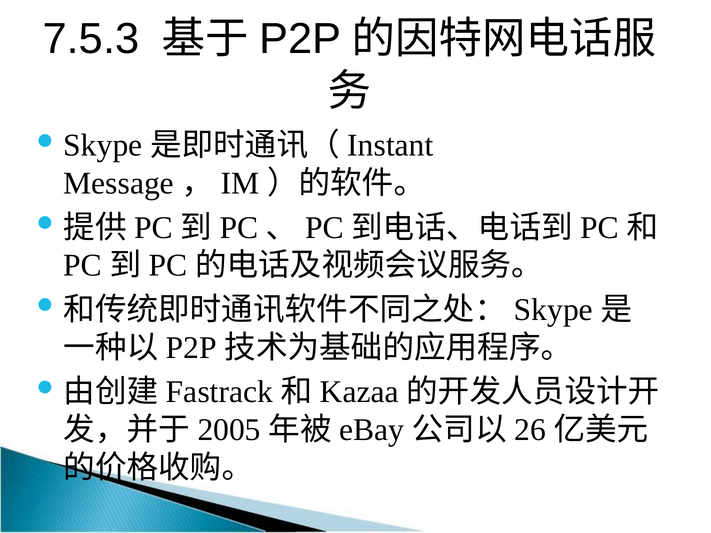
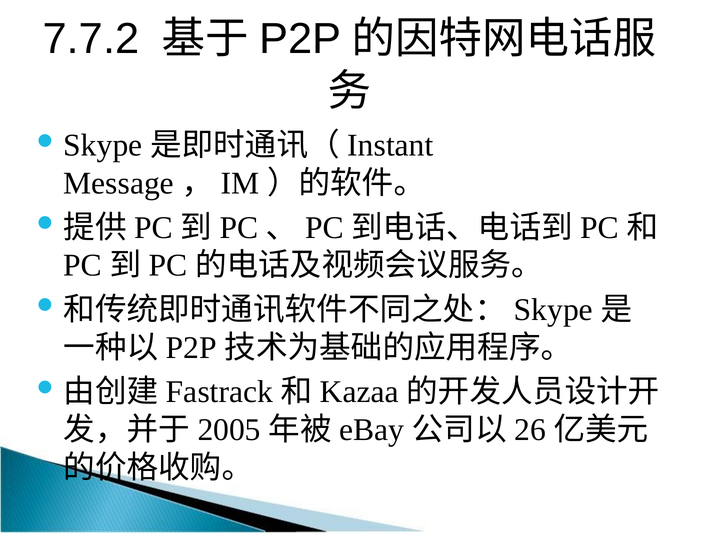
7.5.3: 7.5.3 -> 7.7.2
